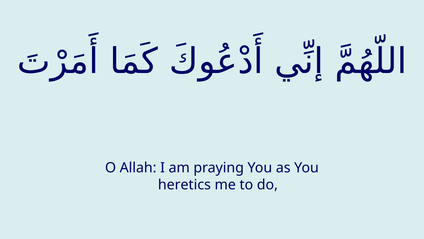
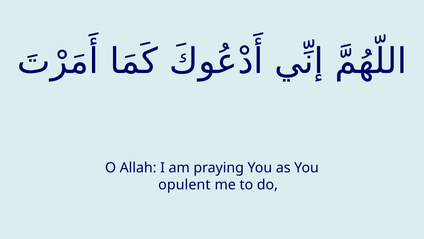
heretics: heretics -> opulent
